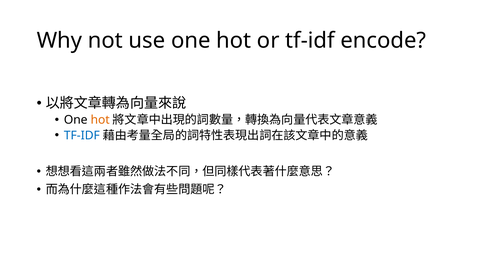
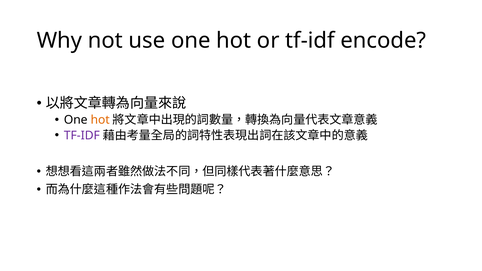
TF-IDF at (82, 136) colour: blue -> purple
